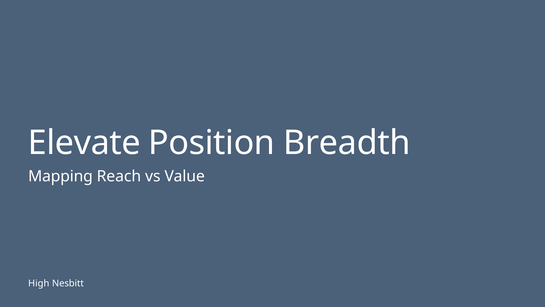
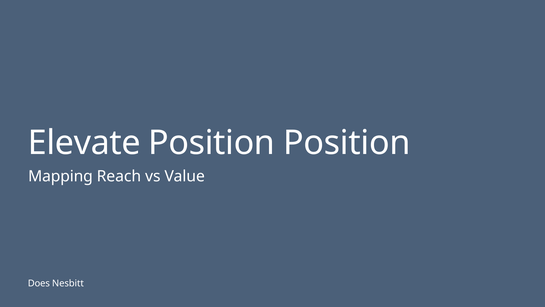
Position Breadth: Breadth -> Position
High: High -> Does
